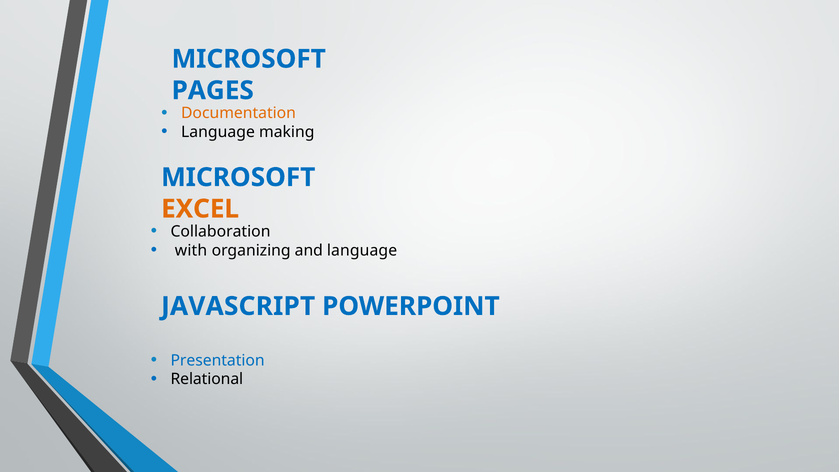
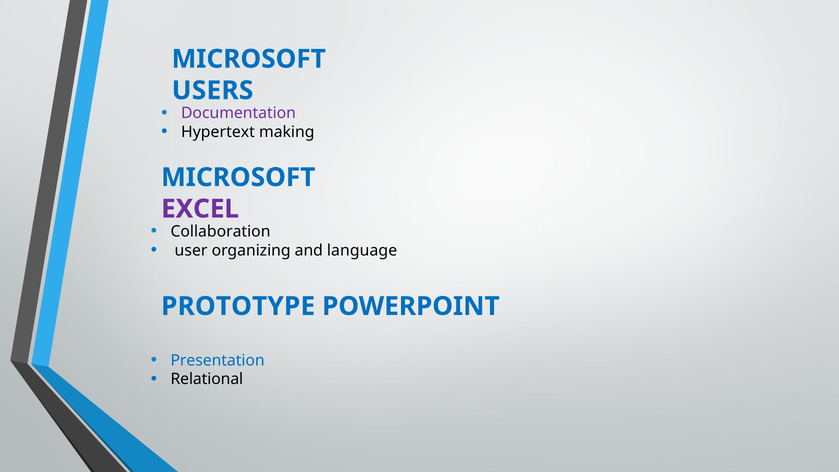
PAGES: PAGES -> USERS
Documentation colour: orange -> purple
Language at (218, 132): Language -> Hypertext
EXCEL colour: orange -> purple
with: with -> user
JAVASCRIPT: JAVASCRIPT -> PROTOTYPE
